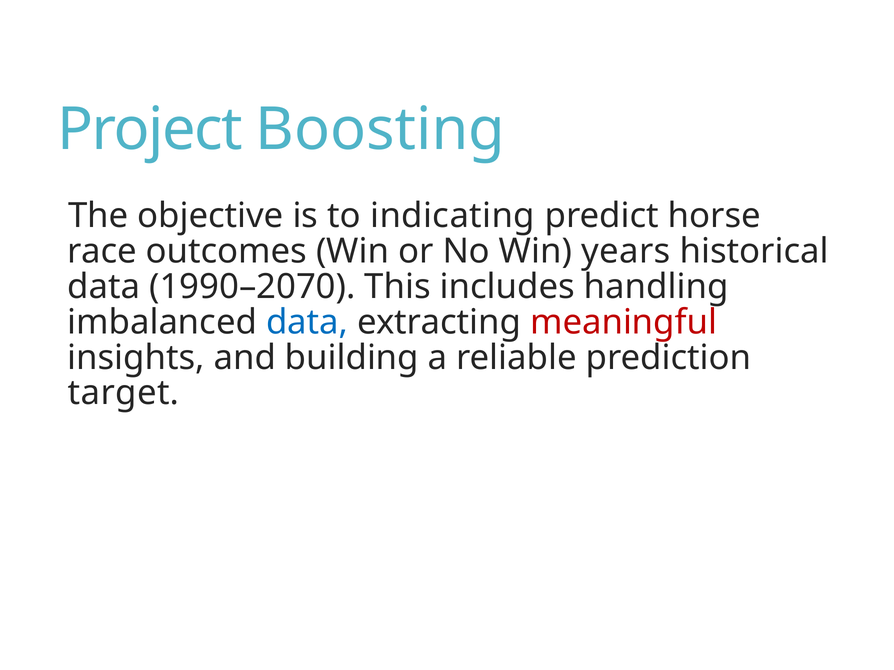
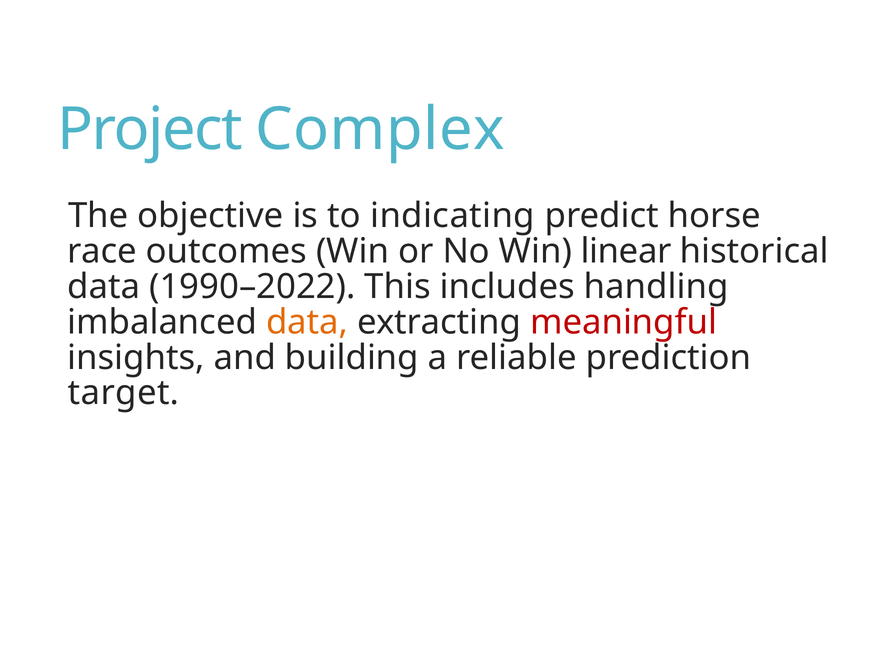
Boosting: Boosting -> Complex
years: years -> linear
1990–2070: 1990–2070 -> 1990–2022
data at (307, 322) colour: blue -> orange
